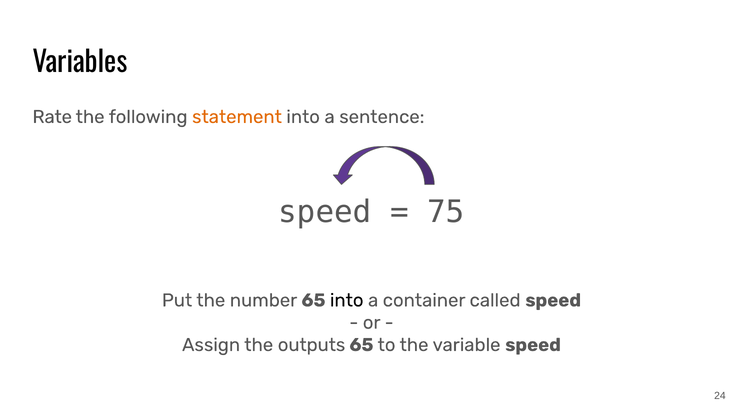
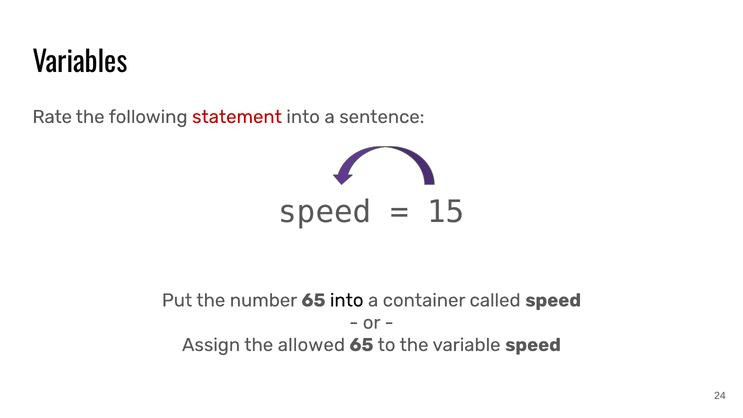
statement colour: orange -> red
75: 75 -> 15
outputs: outputs -> allowed
